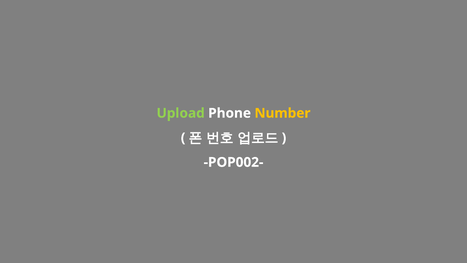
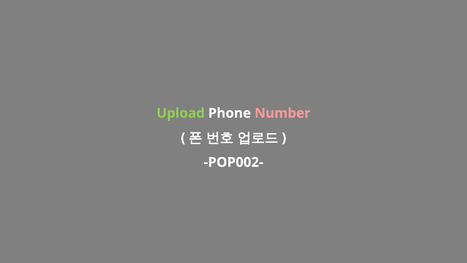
Number colour: yellow -> pink
